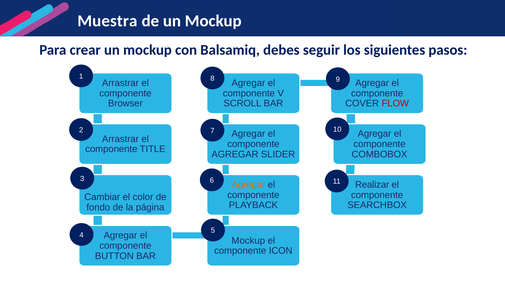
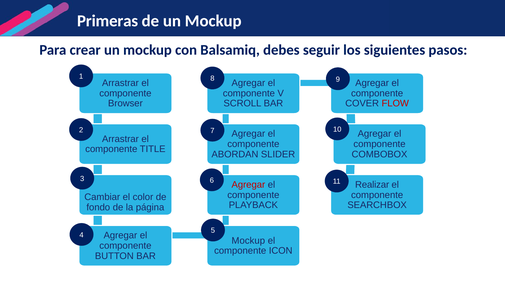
Muestra: Muestra -> Primeras
AGREGAR at (235, 154): AGREGAR -> ABORDAN
Agregar at (248, 185) colour: orange -> red
